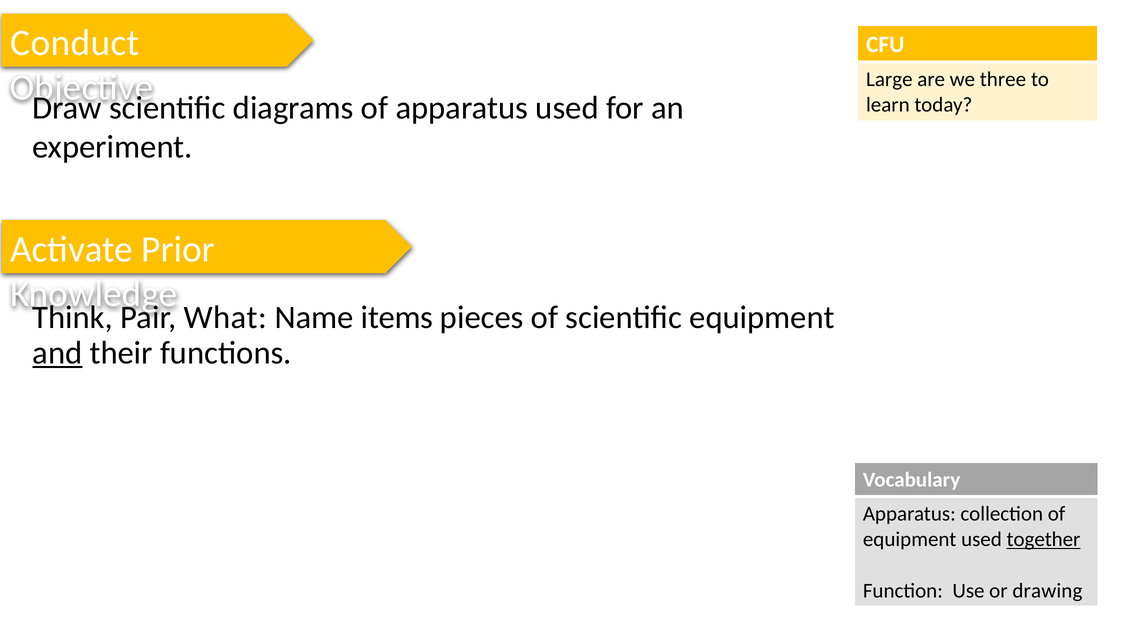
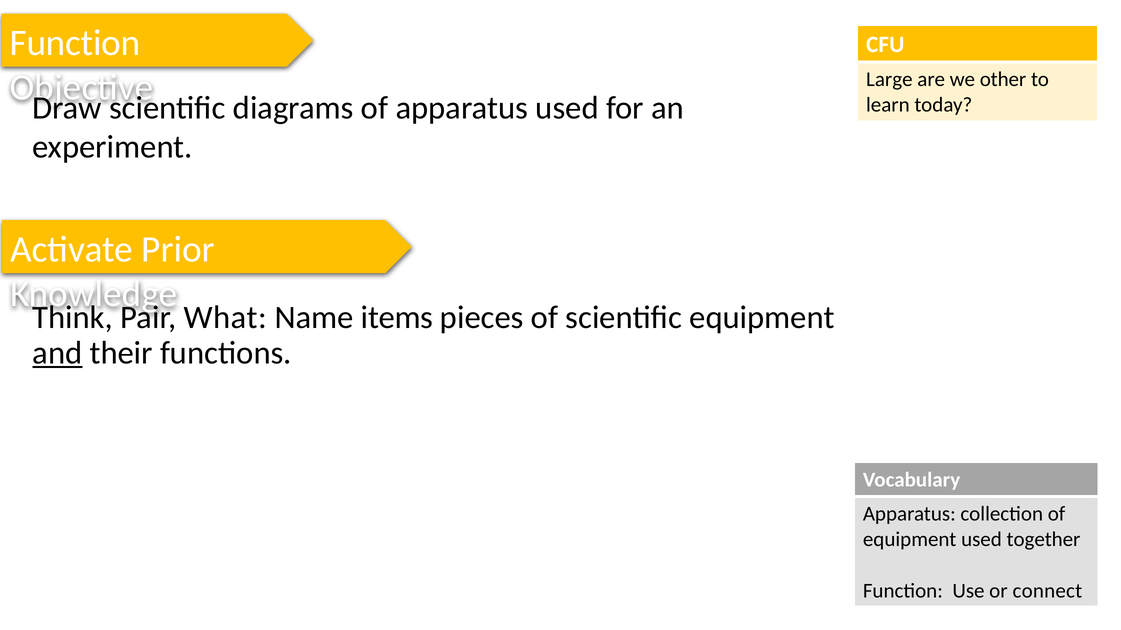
Conduct at (75, 43): Conduct -> Function
three: three -> other
together underline: present -> none
drawing: drawing -> connect
